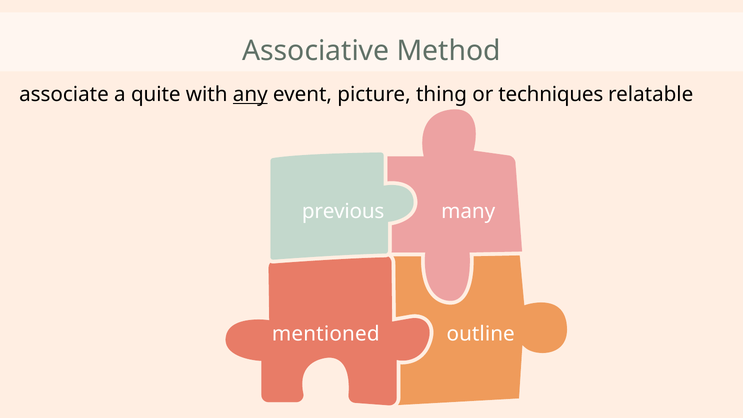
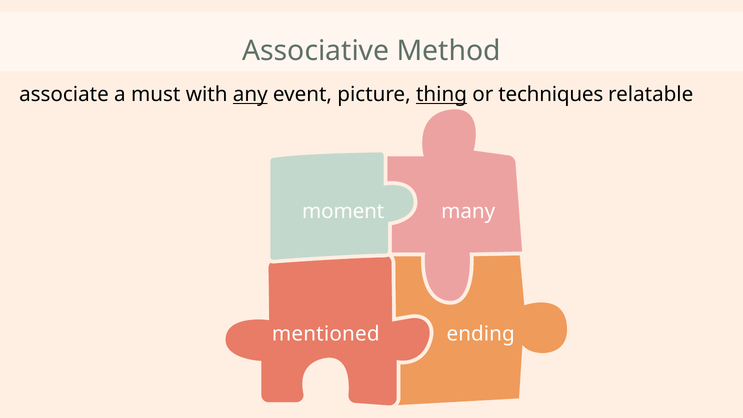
quite: quite -> must
thing underline: none -> present
previous: previous -> moment
outline: outline -> ending
